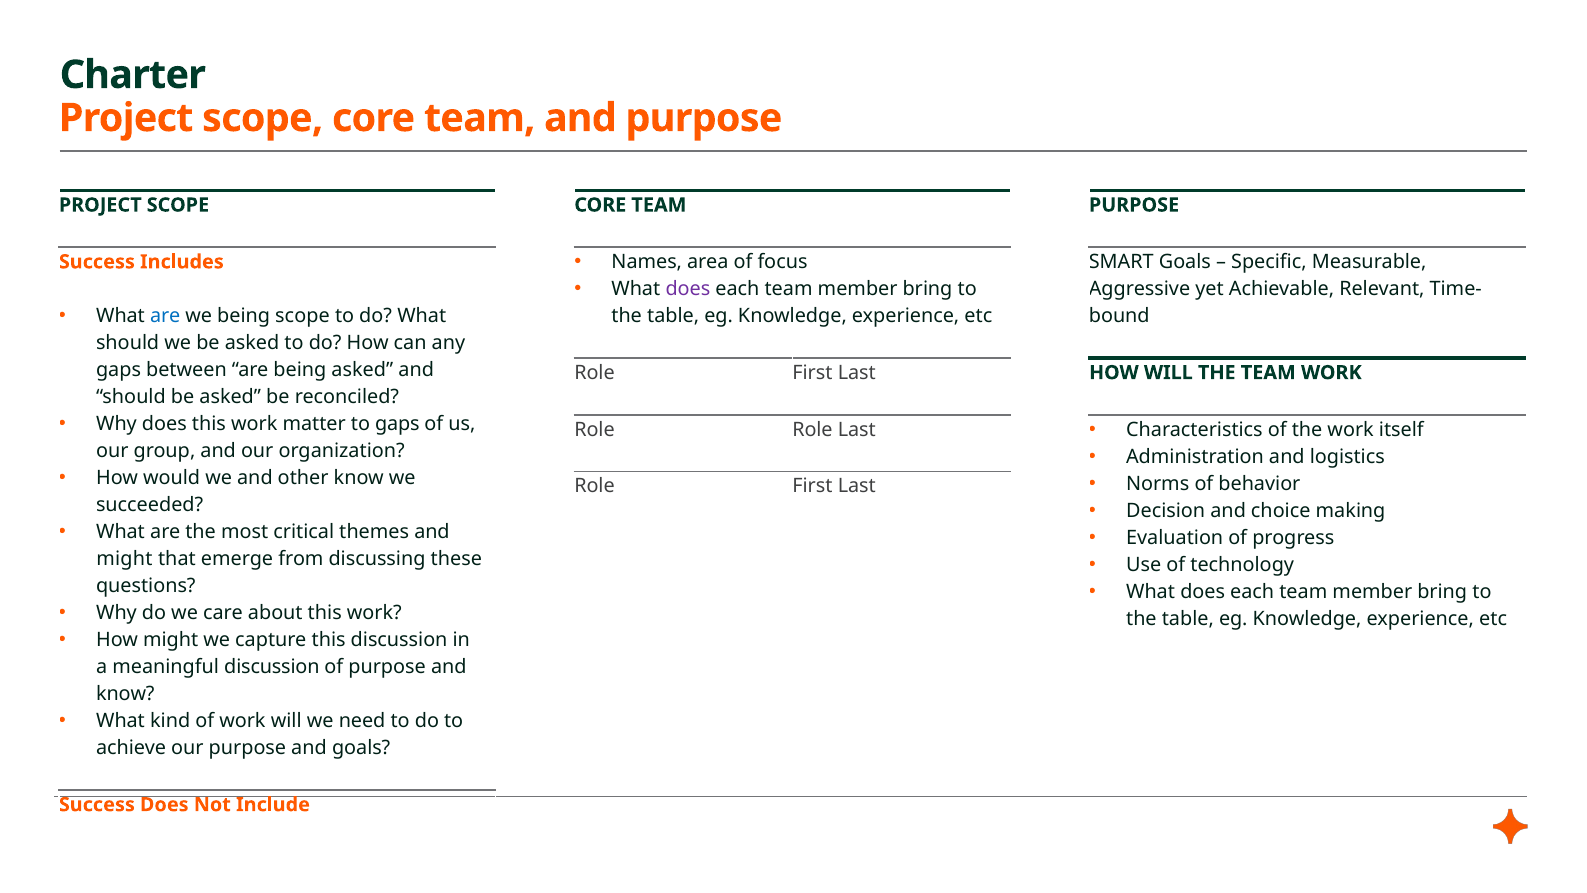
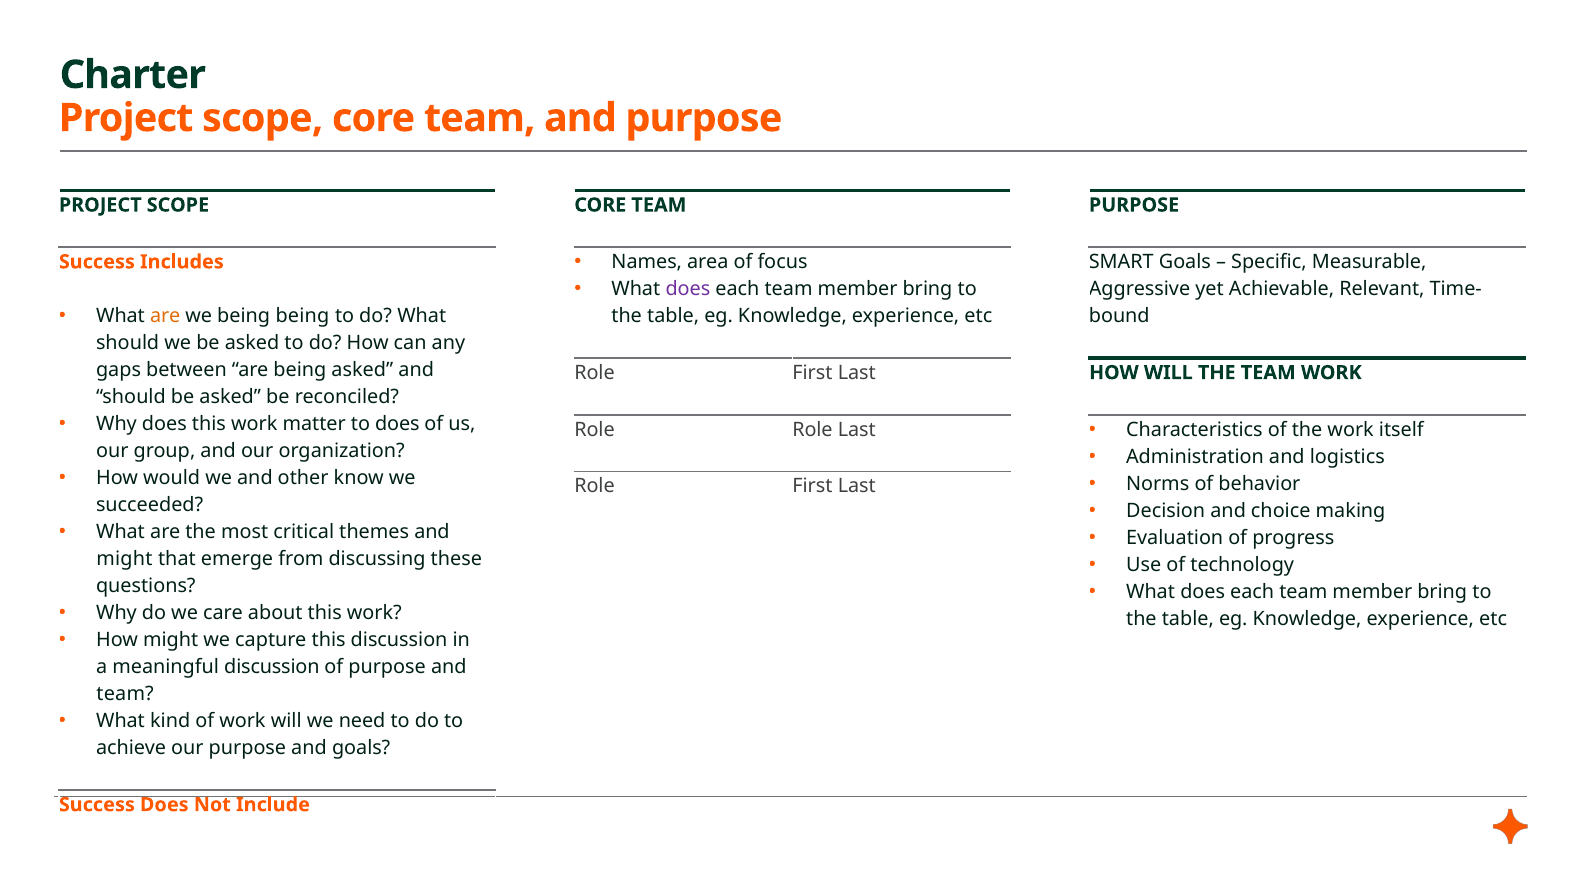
are at (165, 316) colour: blue -> orange
being scope: scope -> being
to gaps: gaps -> does
know at (125, 694): know -> team
